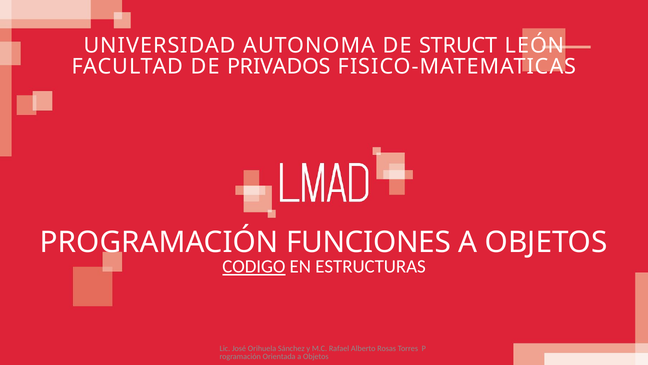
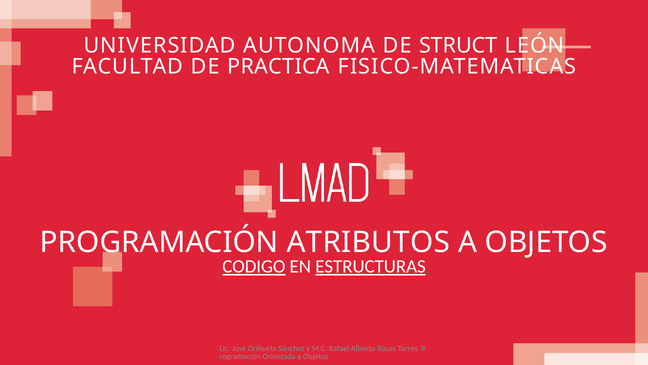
PRIVADOS: PRIVADOS -> PRACTICA
FUNCIONES: FUNCIONES -> ATRIBUTOS
ESTRUCTURAS underline: none -> present
